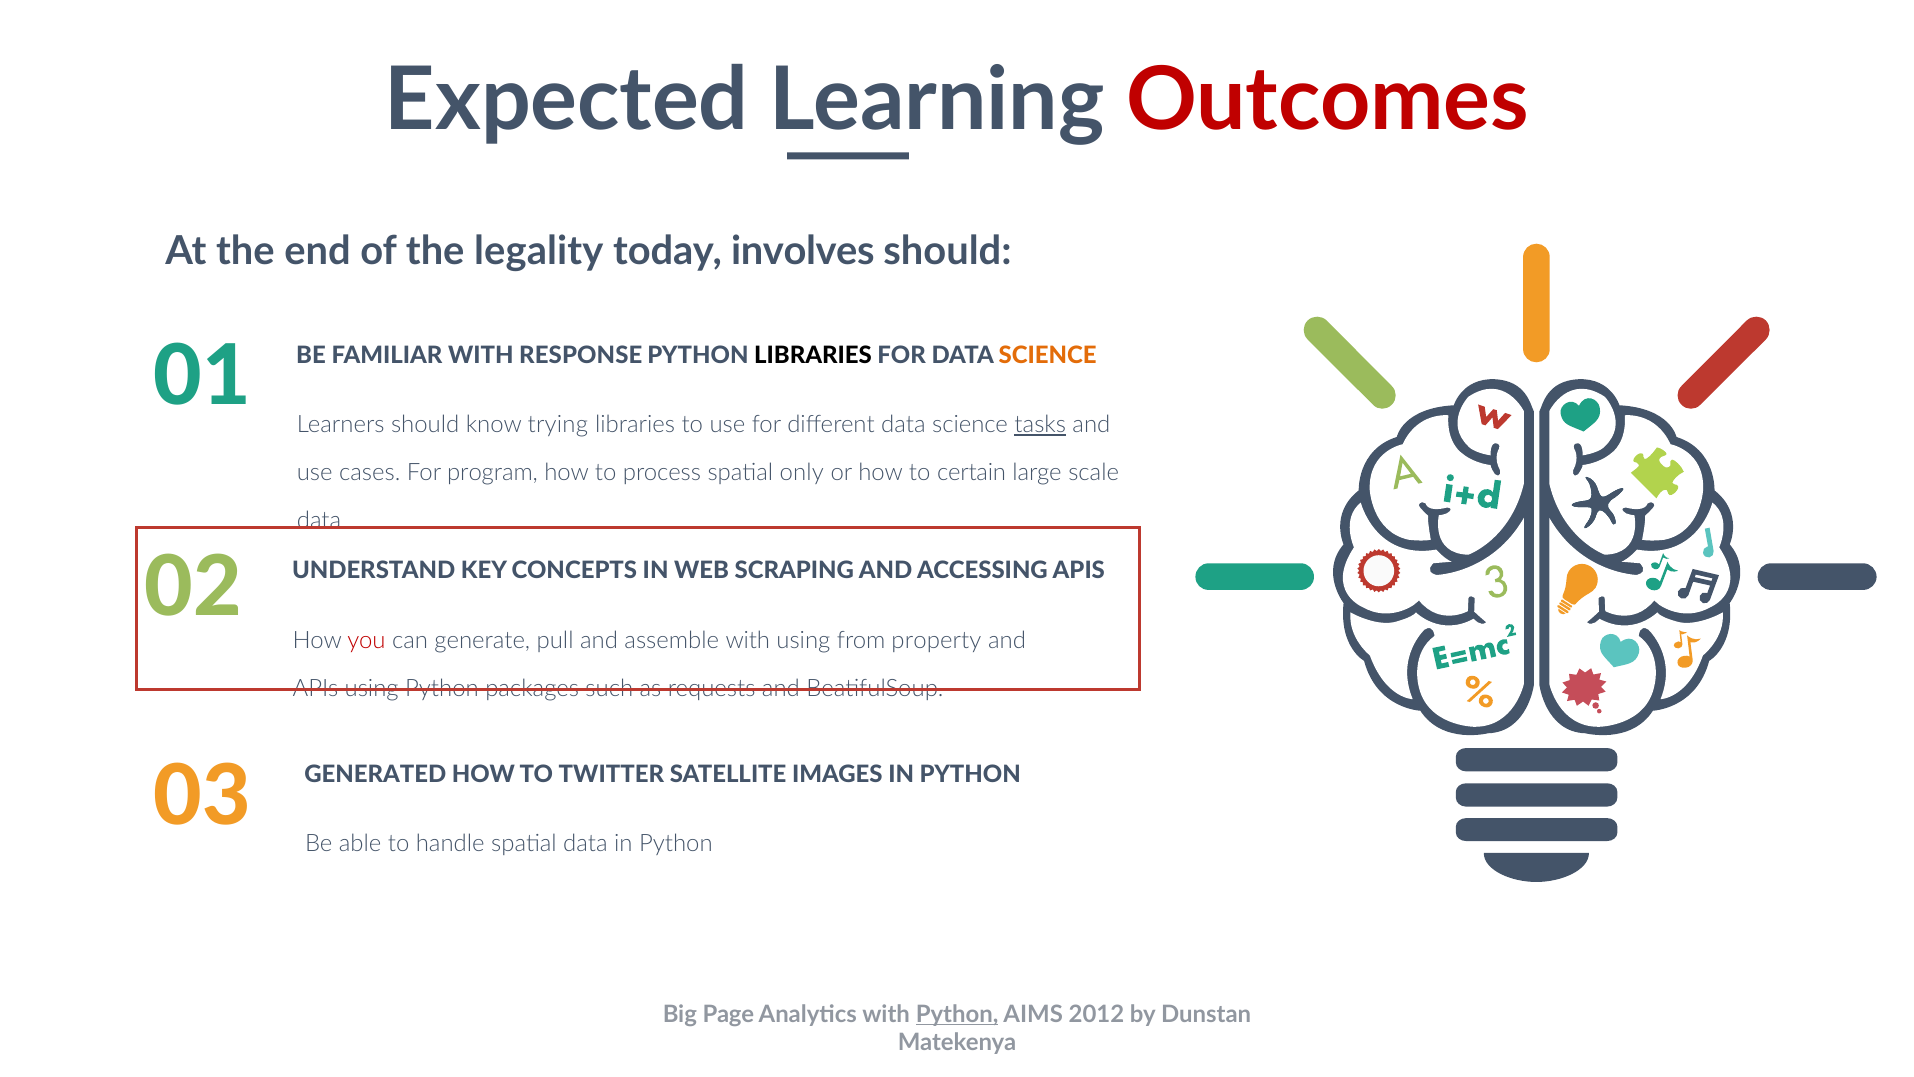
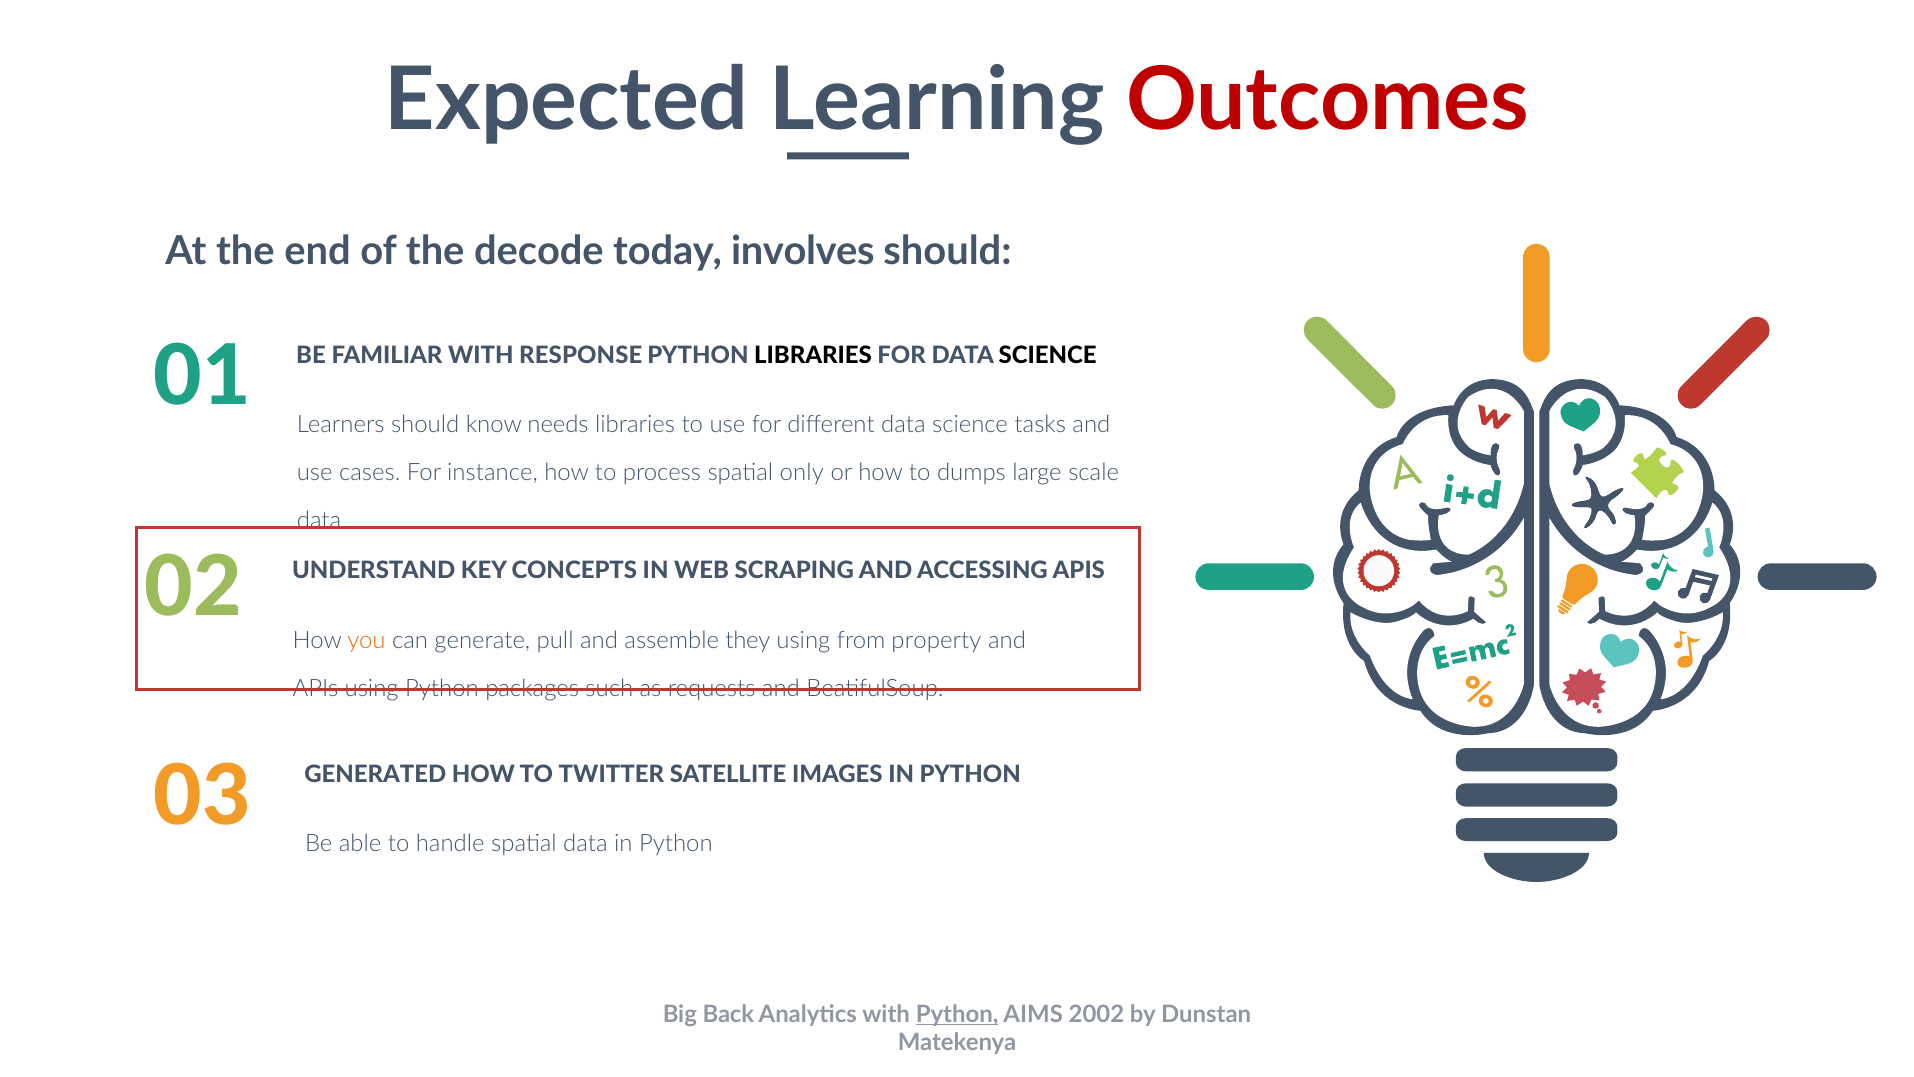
legality: legality -> decode
SCIENCE at (1048, 355) colour: orange -> black
trying: trying -> needs
tasks underline: present -> none
program: program -> instance
certain: certain -> dumps
you colour: red -> orange
assemble with: with -> they
Page: Page -> Back
2012: 2012 -> 2002
